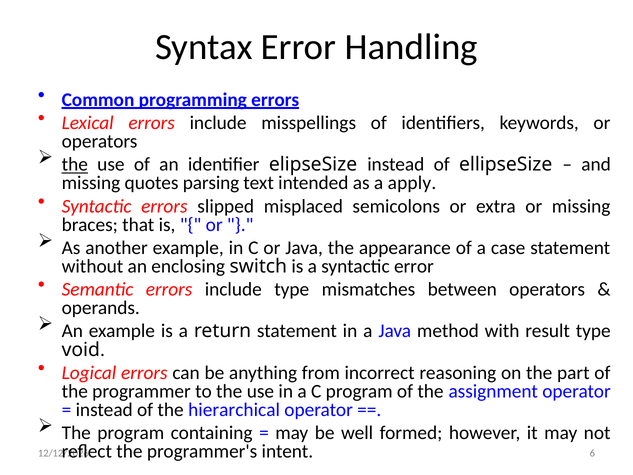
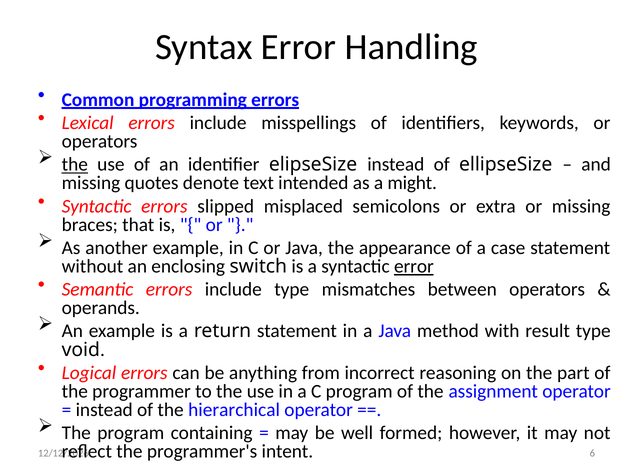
parsing: parsing -> denote
apply: apply -> might
error at (414, 266) underline: none -> present
